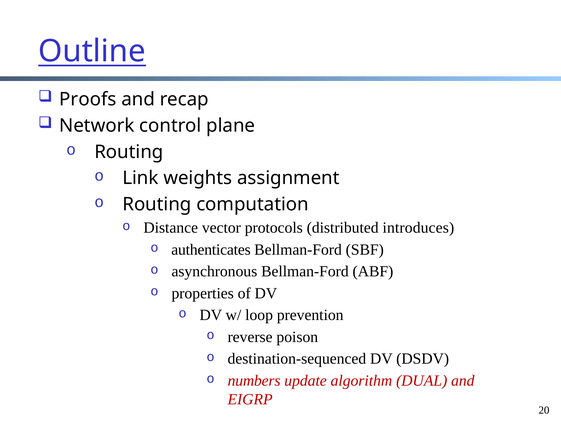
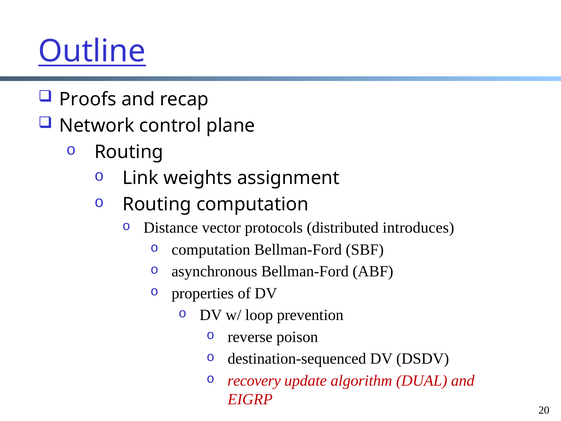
authenticates at (211, 249): authenticates -> computation
numbers: numbers -> recovery
